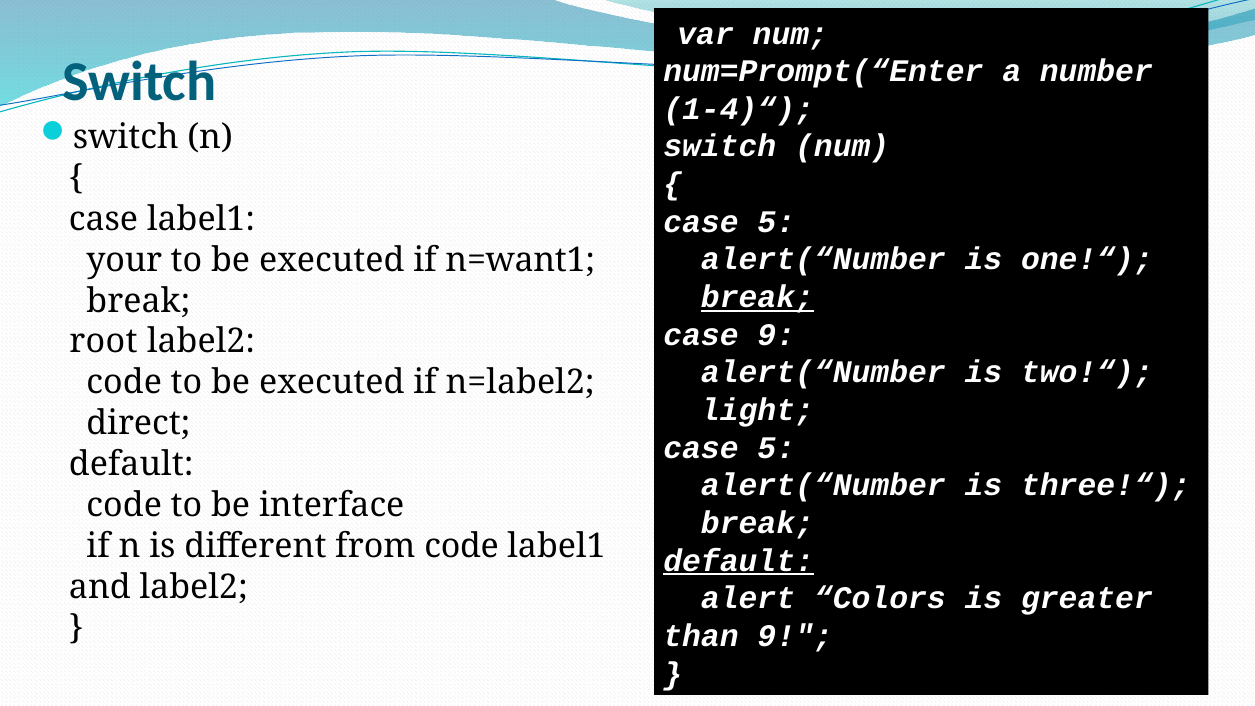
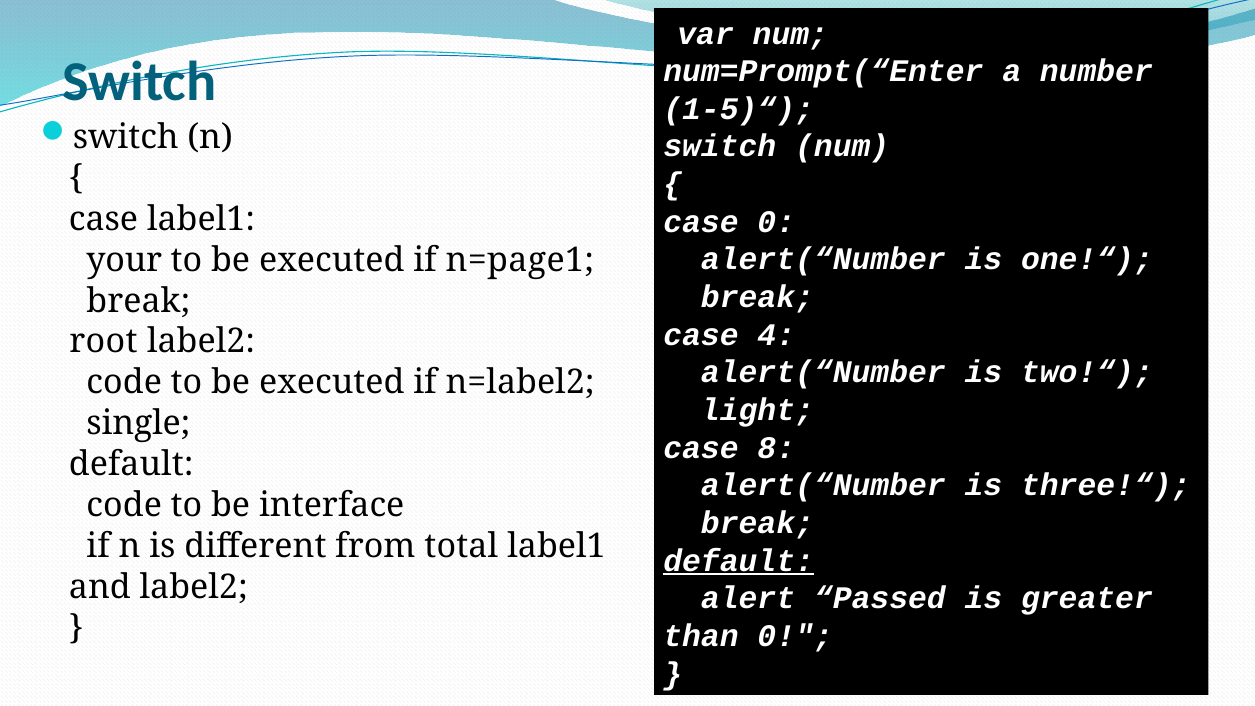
1-4)“: 1-4)“ -> 1-5)“
5 at (776, 222): 5 -> 0
n=want1: n=want1 -> n=page1
break at (757, 297) underline: present -> none
case 9: 9 -> 4
direct: direct -> single
5 at (776, 448): 5 -> 8
from code: code -> total
Colors: Colors -> Passed
than 9: 9 -> 0
